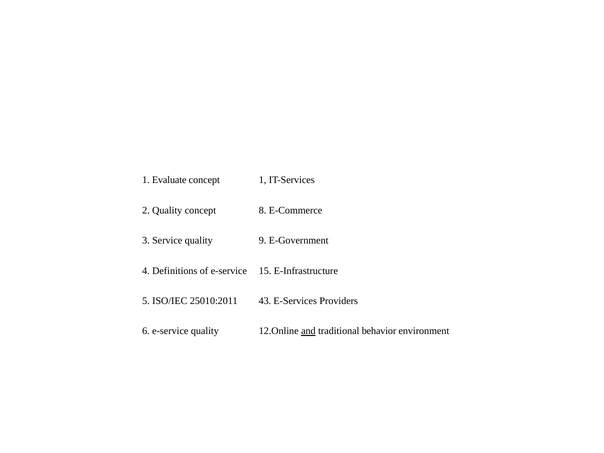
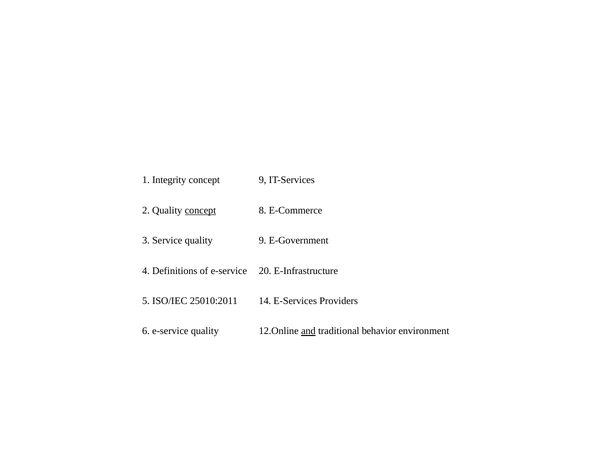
Evaluate: Evaluate -> Integrity
concept 1: 1 -> 9
concept at (200, 210) underline: none -> present
15: 15 -> 20
43: 43 -> 14
